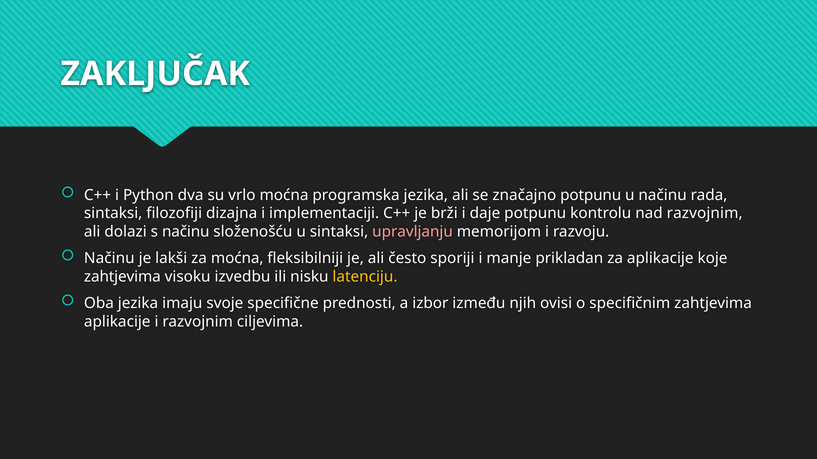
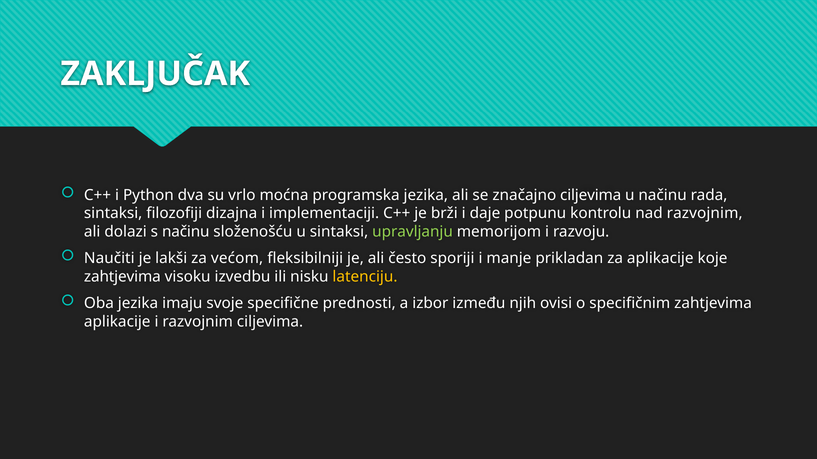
značajno potpunu: potpunu -> ciljevima
upravljanju colour: pink -> light green
Načinu at (109, 259): Načinu -> Naučiti
za moćna: moćna -> većom
